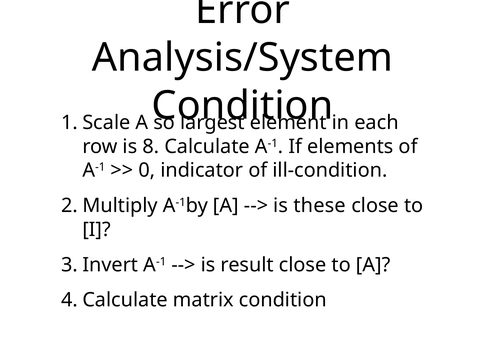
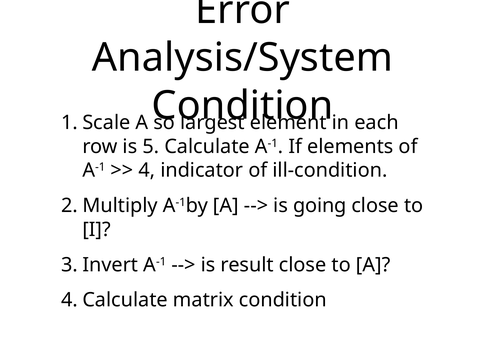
8: 8 -> 5
0: 0 -> 4
these: these -> going
